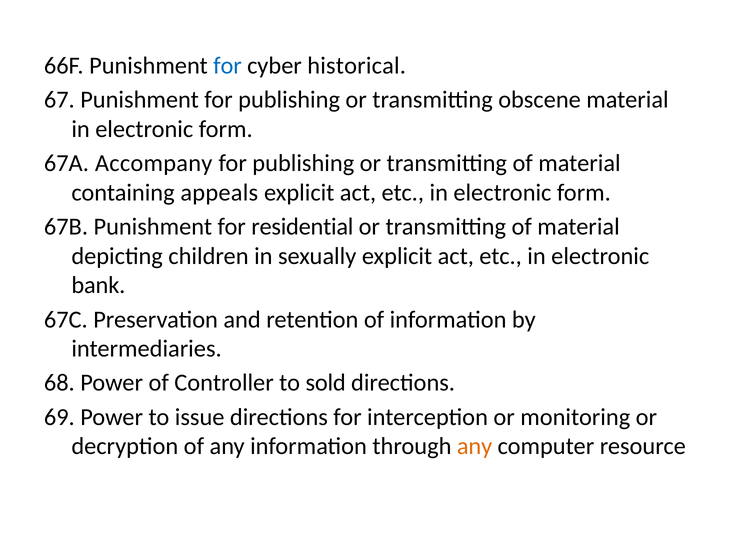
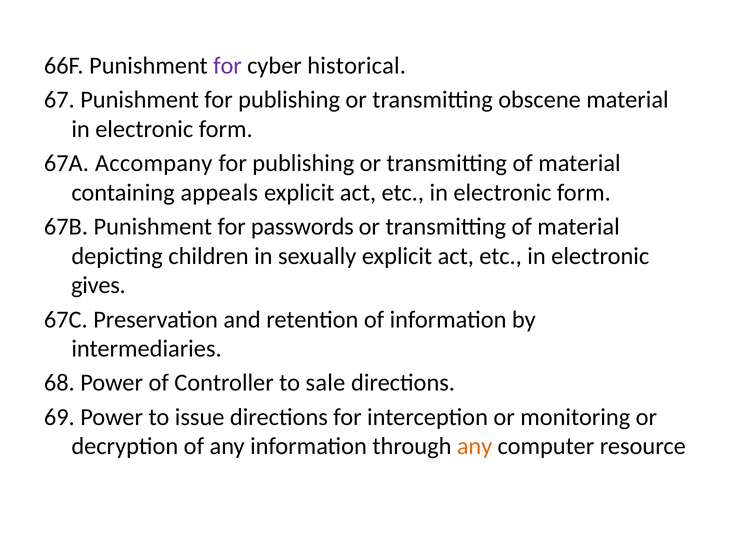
for at (228, 66) colour: blue -> purple
residential: residential -> passwords
bank: bank -> gives
sold: sold -> sale
